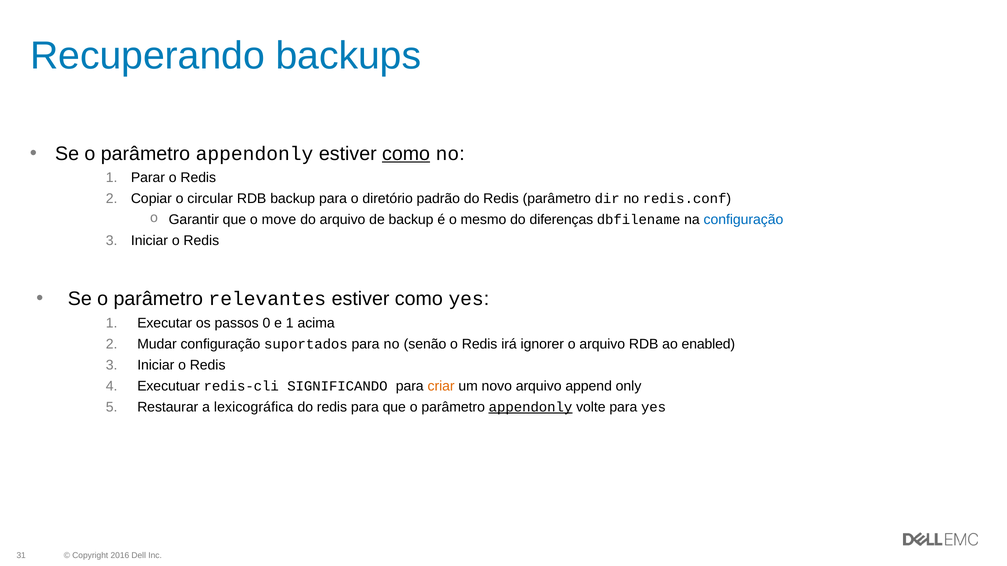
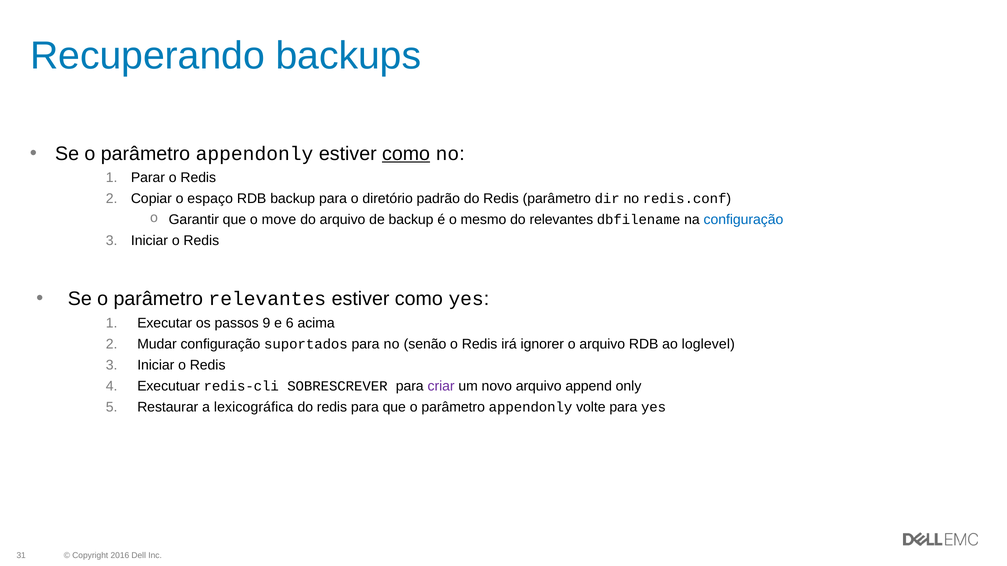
circular: circular -> espaço
do diferenças: diferenças -> relevantes
0: 0 -> 9
e 1: 1 -> 6
enabled: enabled -> loglevel
SIGNIFICANDO: SIGNIFICANDO -> SOBRESCREVER
criar colour: orange -> purple
appendonly at (531, 407) underline: present -> none
